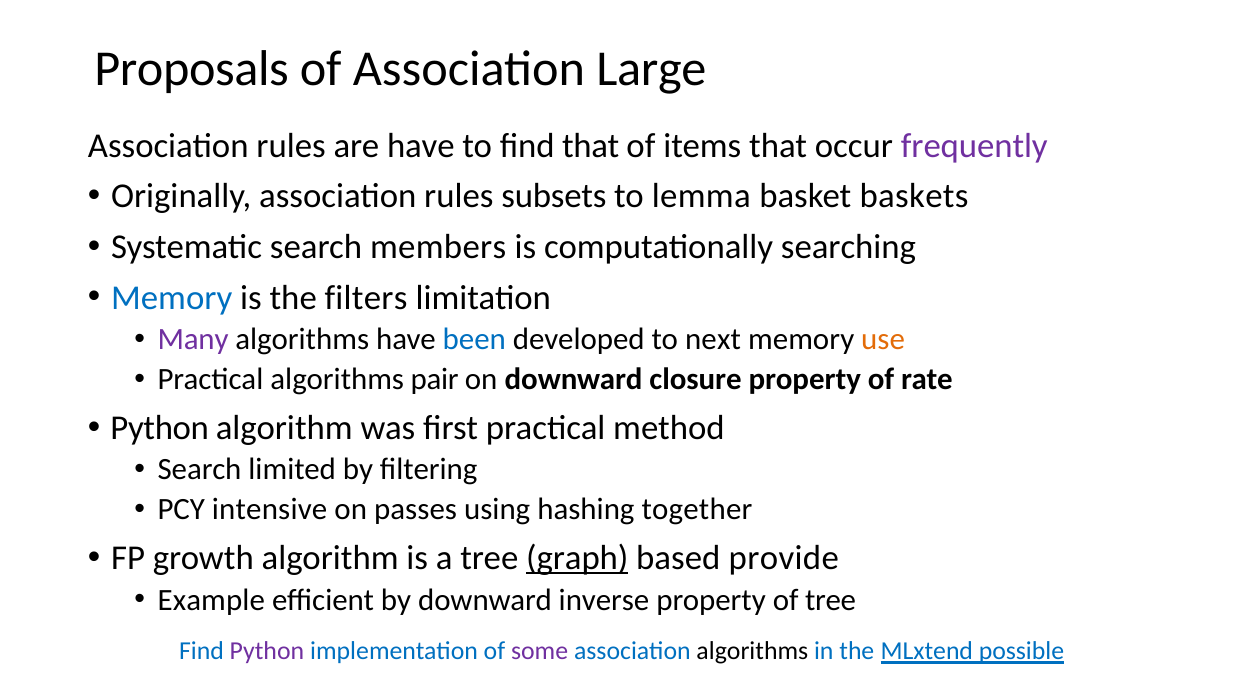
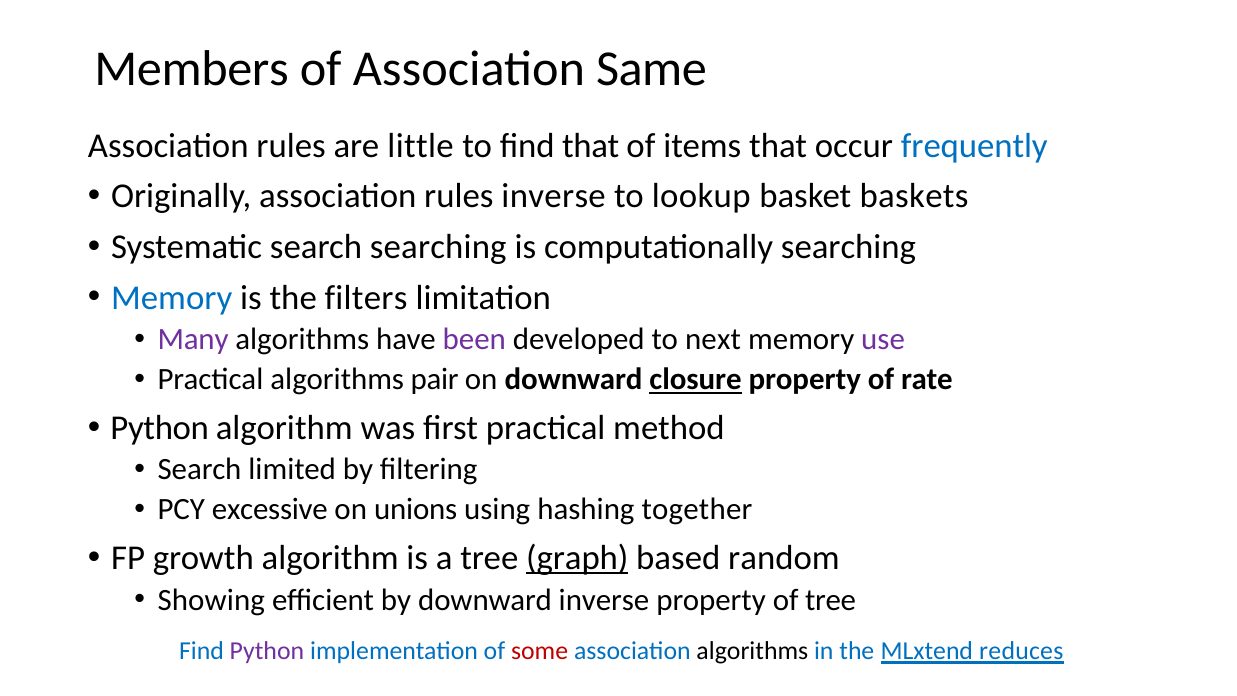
Proposals: Proposals -> Members
Large: Large -> Same
are have: have -> little
frequently colour: purple -> blue
rules subsets: subsets -> inverse
lemma: lemma -> lookup
search members: members -> searching
been colour: blue -> purple
use colour: orange -> purple
closure underline: none -> present
intensive: intensive -> excessive
passes: passes -> unions
provide: provide -> random
Example: Example -> Showing
some colour: purple -> red
possible: possible -> reduces
